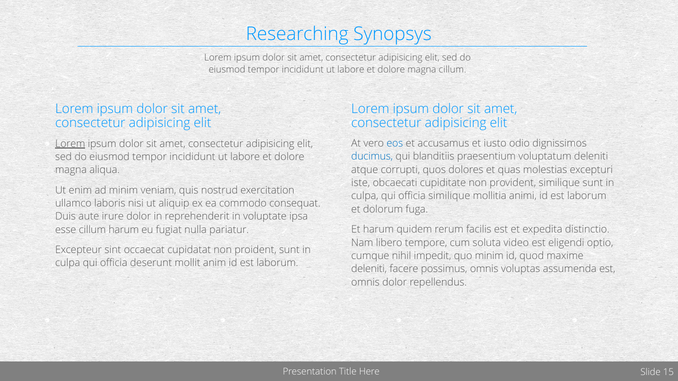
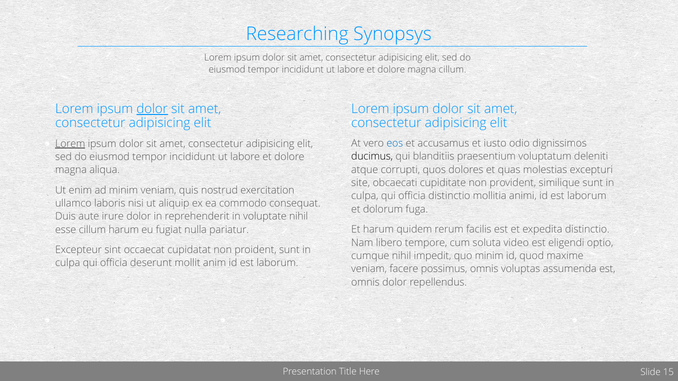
dolor at (152, 109) underline: none -> present
ducimus colour: blue -> black
iste: iste -> site
officia similique: similique -> distinctio
voluptate ipsa: ipsa -> nihil
deleniti at (369, 269): deleniti -> veniam
